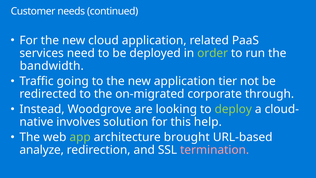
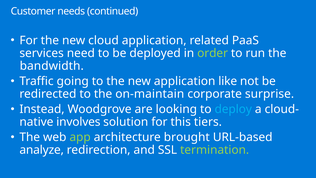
tier: tier -> like
on-migrated: on-migrated -> on-maintain
through: through -> surprise
deploy colour: light green -> light blue
help: help -> tiers
termination colour: pink -> light green
